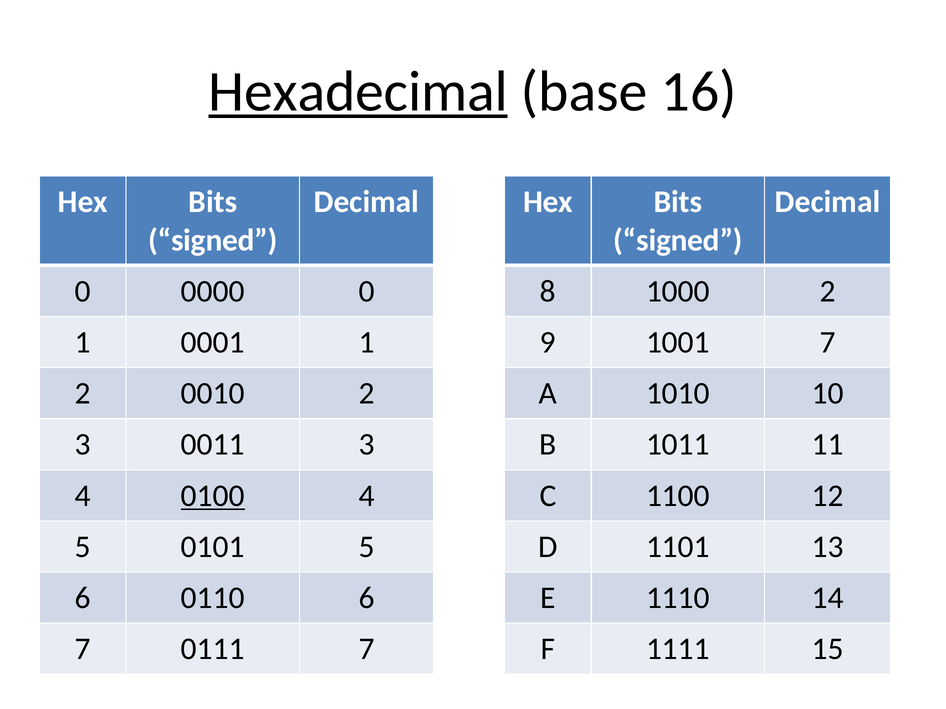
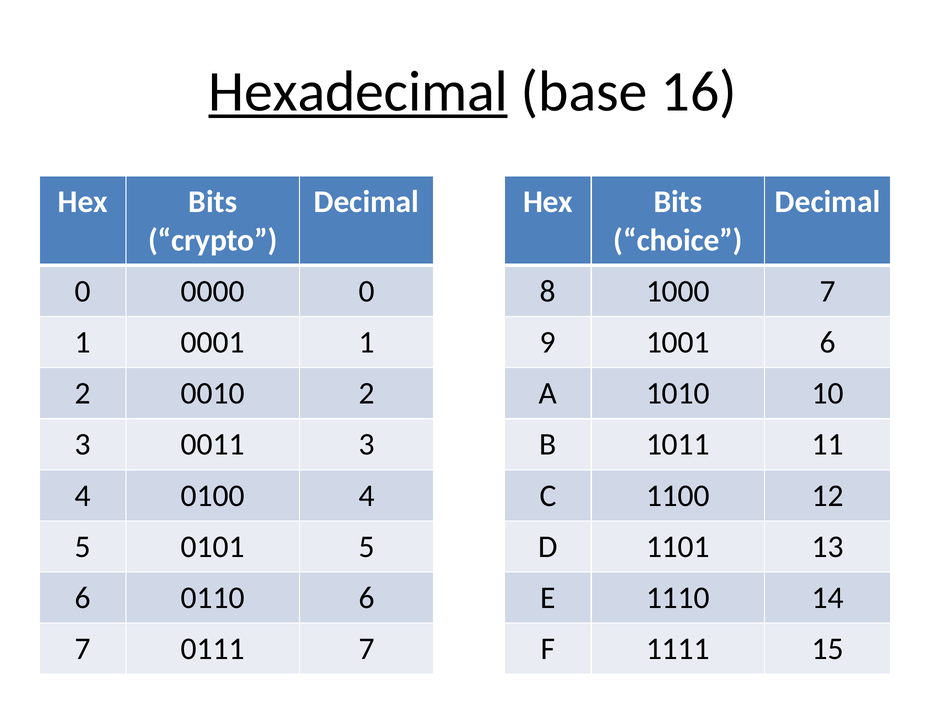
signed at (213, 240): signed -> crypto
signed at (678, 240): signed -> choice
1000 2: 2 -> 7
1001 7: 7 -> 6
0100 underline: present -> none
